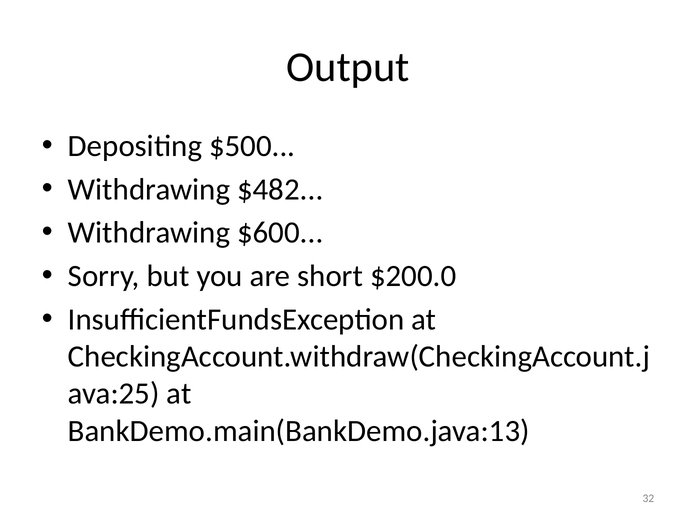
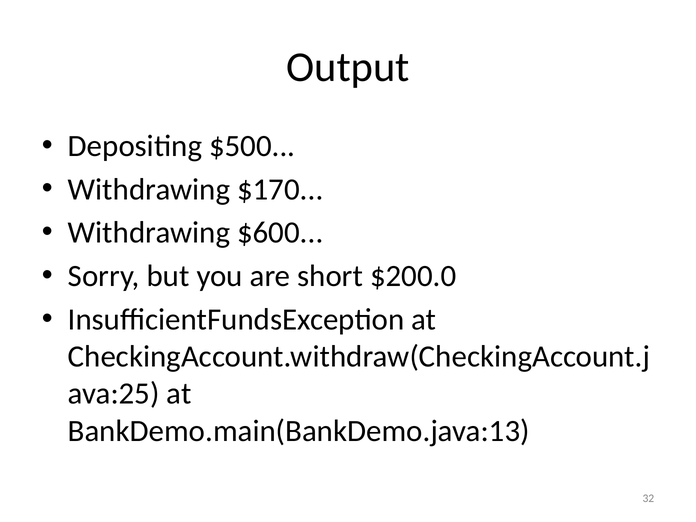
$482: $482 -> $170
